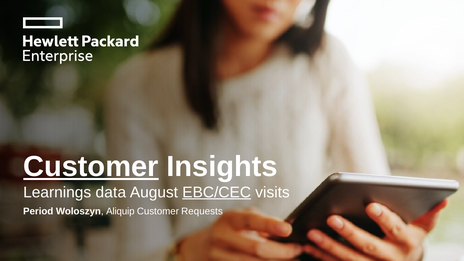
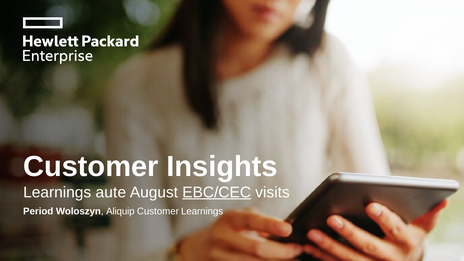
Customer at (91, 167) underline: present -> none
data: data -> aute
Customer Requests: Requests -> Learnings
